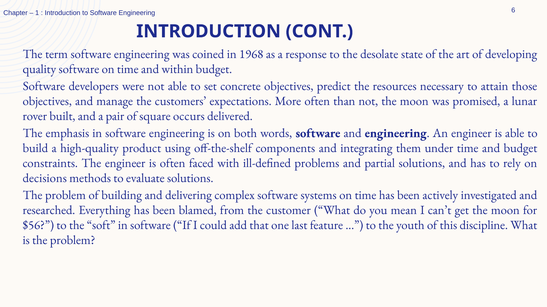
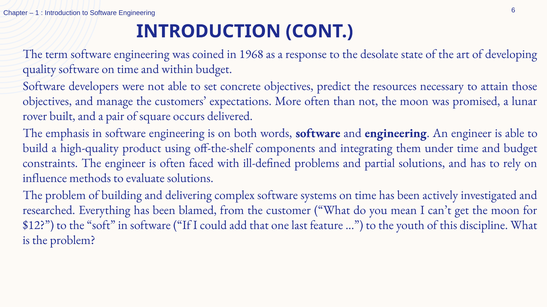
decisions: decisions -> influence
$56: $56 -> $12
